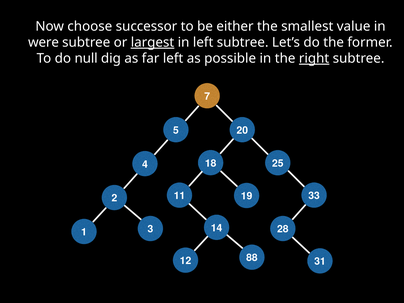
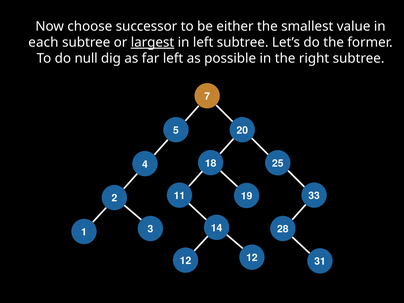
were: were -> each
right underline: present -> none
88 at (252, 258): 88 -> 12
